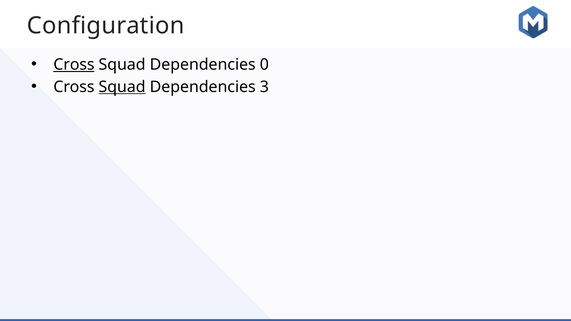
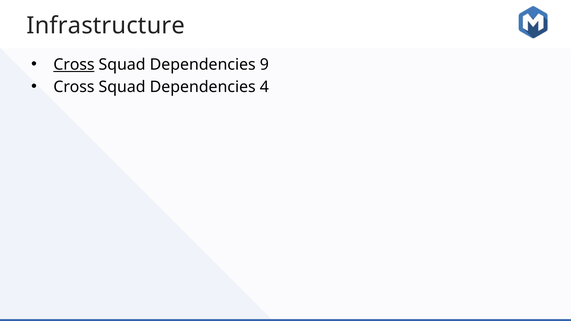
Configuration: Configuration -> Infrastructure
0: 0 -> 9
Squad at (122, 87) underline: present -> none
3: 3 -> 4
